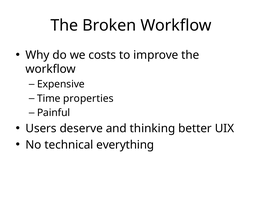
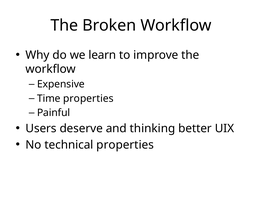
costs: costs -> learn
technical everything: everything -> properties
